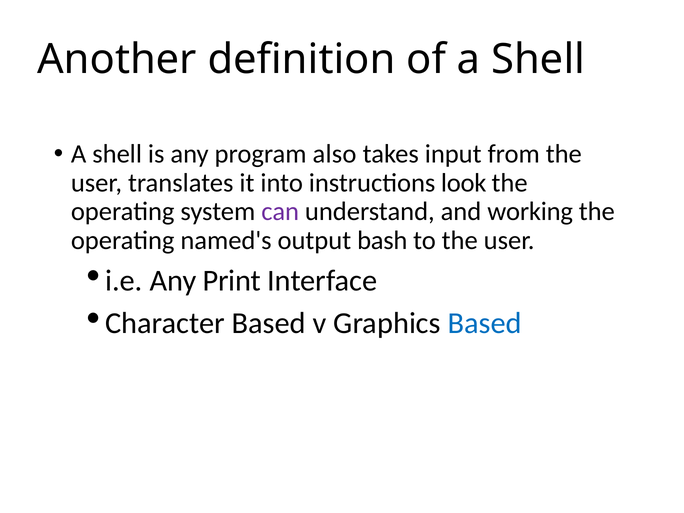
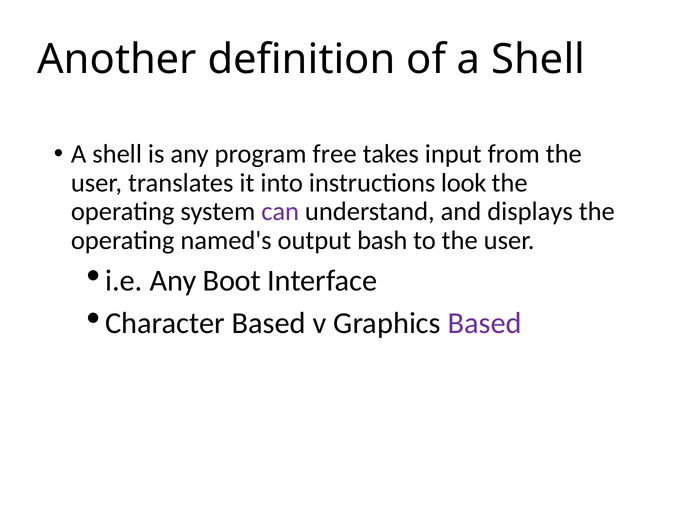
also: also -> free
working: working -> displays
Print: Print -> Boot
Based at (485, 323) colour: blue -> purple
